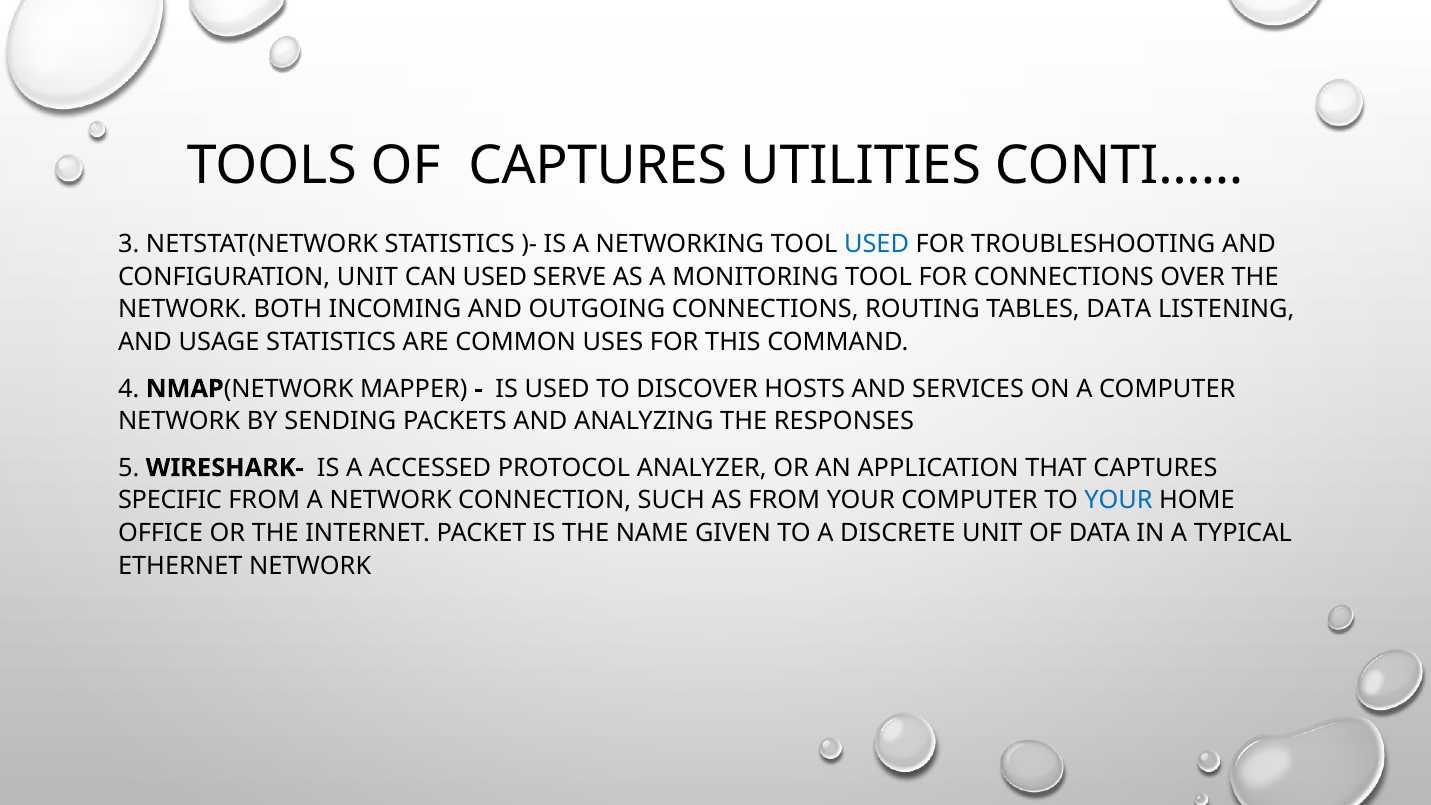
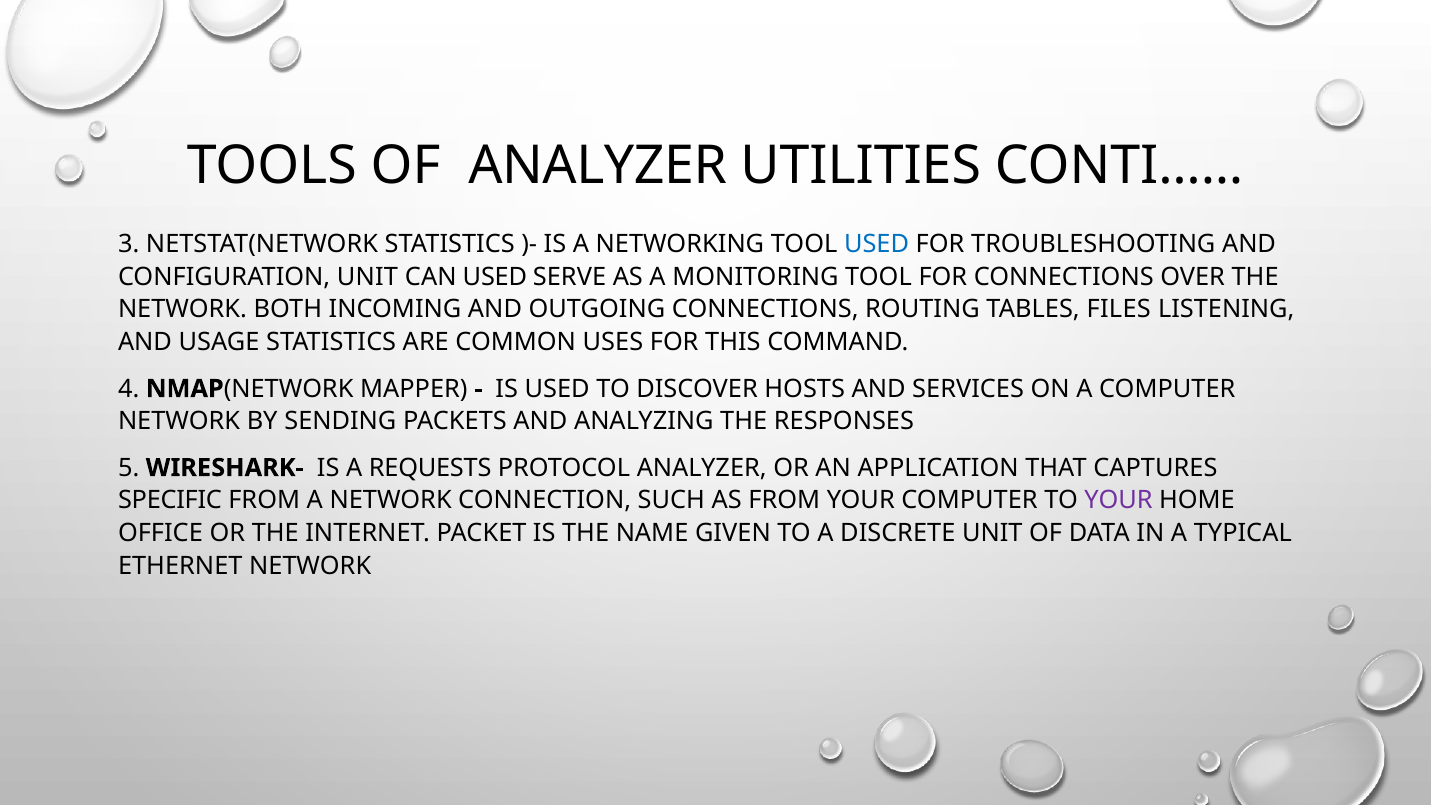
OF CAPTURES: CAPTURES -> ANALYZER
TABLES DATA: DATA -> FILES
ACCESSED: ACCESSED -> REQUESTS
YOUR at (1118, 501) colour: blue -> purple
